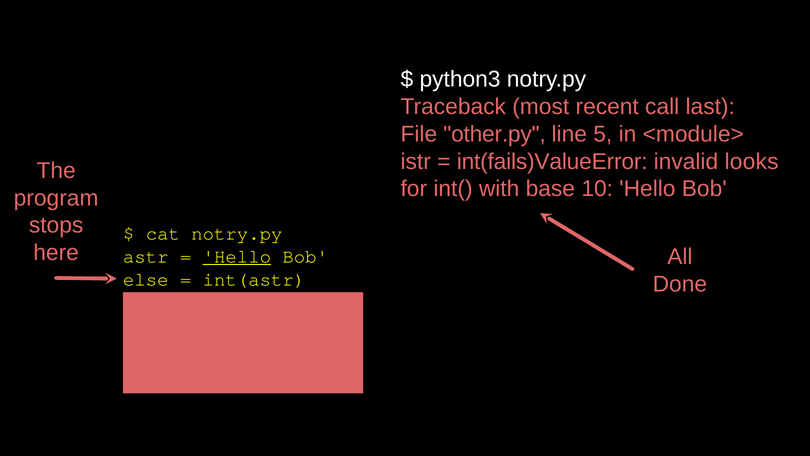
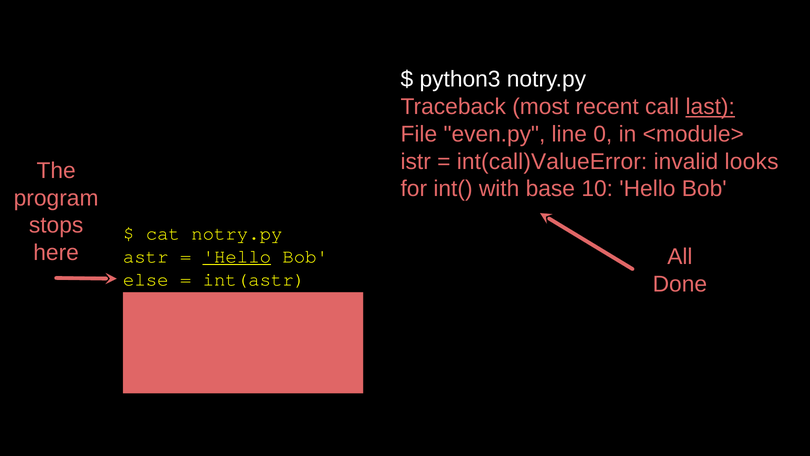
last underline: none -> present
other.py: other.py -> even.py
5: 5 -> 0
int(fails)ValueError: int(fails)ValueError -> int(call)ValueError
